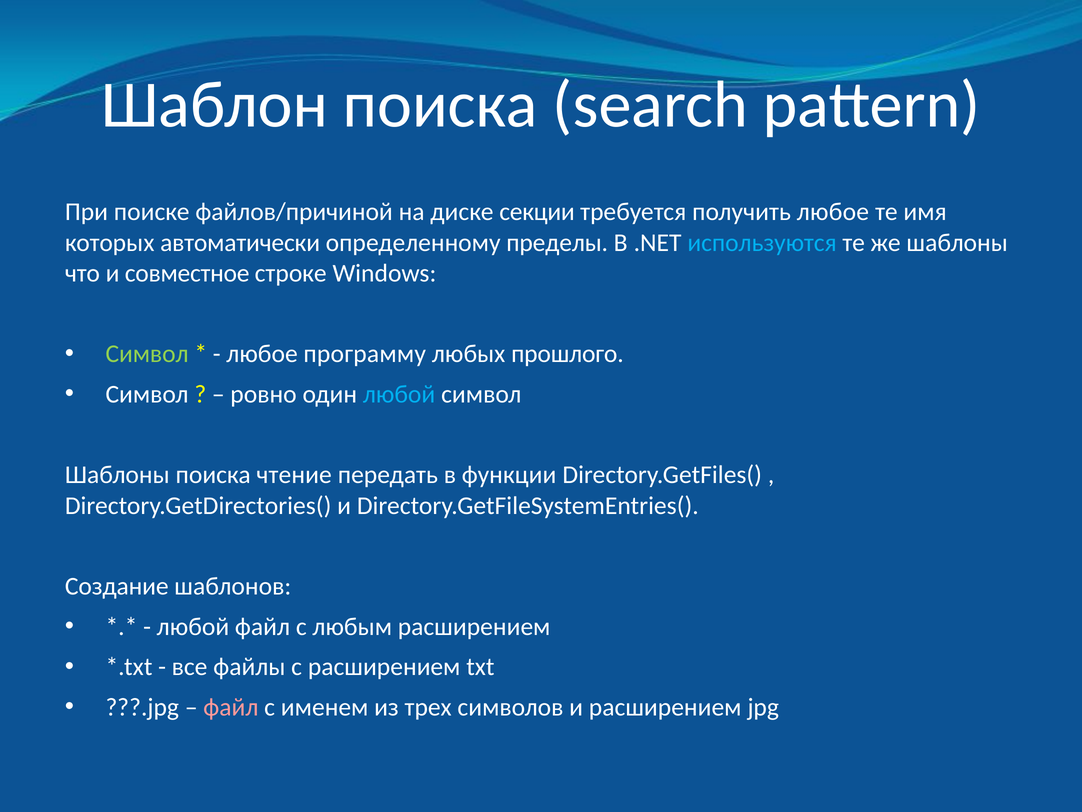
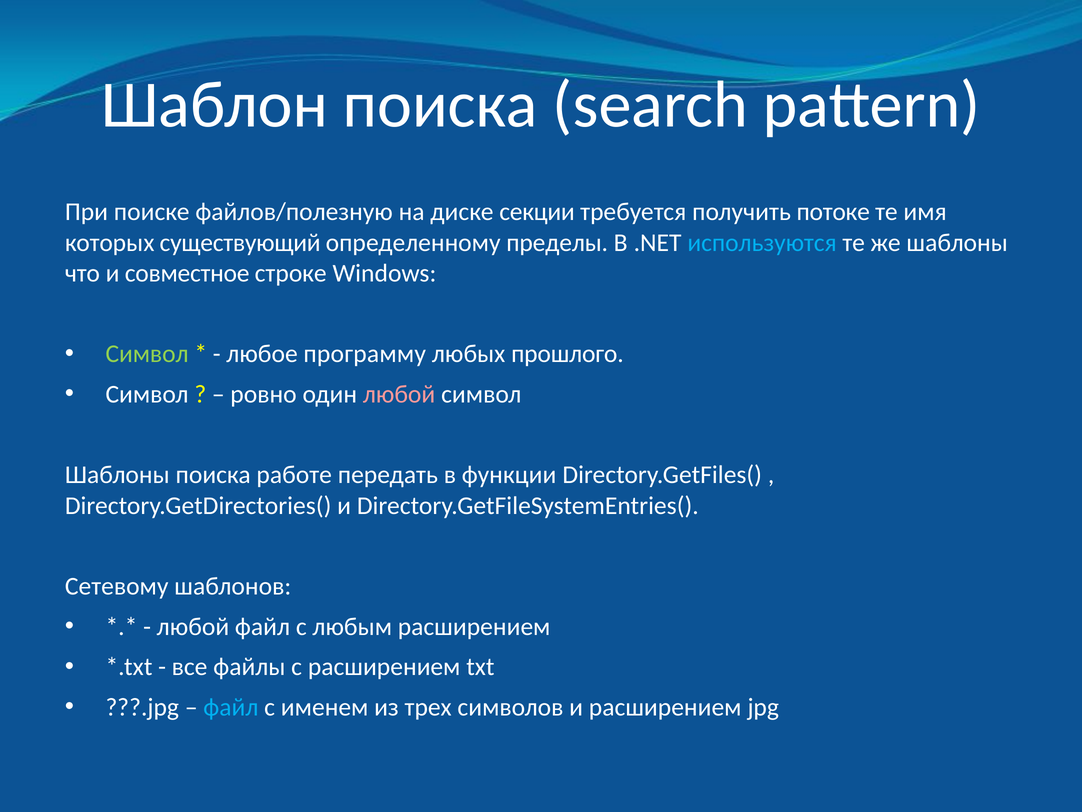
файлов/причиной: файлов/причиной -> файлов/полезную
получить любое: любое -> потоке
автоматически: автоматически -> существующий
любой at (399, 394) colour: light blue -> pink
чтение: чтение -> работе
Создание: Создание -> Сетевому
файл at (231, 707) colour: pink -> light blue
